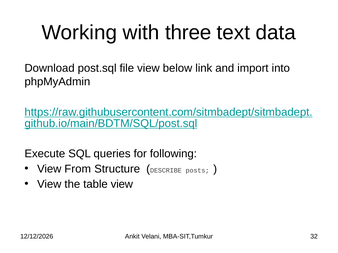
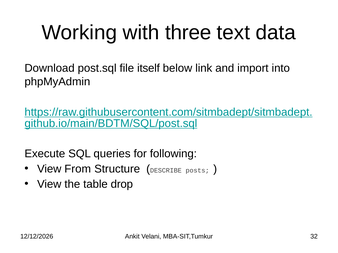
file view: view -> itself
table view: view -> drop
